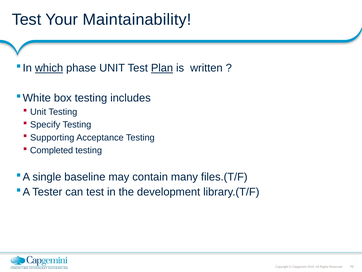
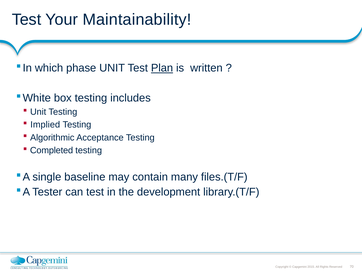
which underline: present -> none
Specify: Specify -> Implied
Supporting: Supporting -> Algorithmic
